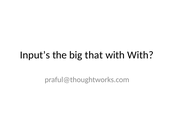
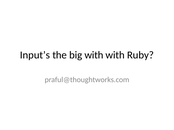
big that: that -> with
with With: With -> Ruby
